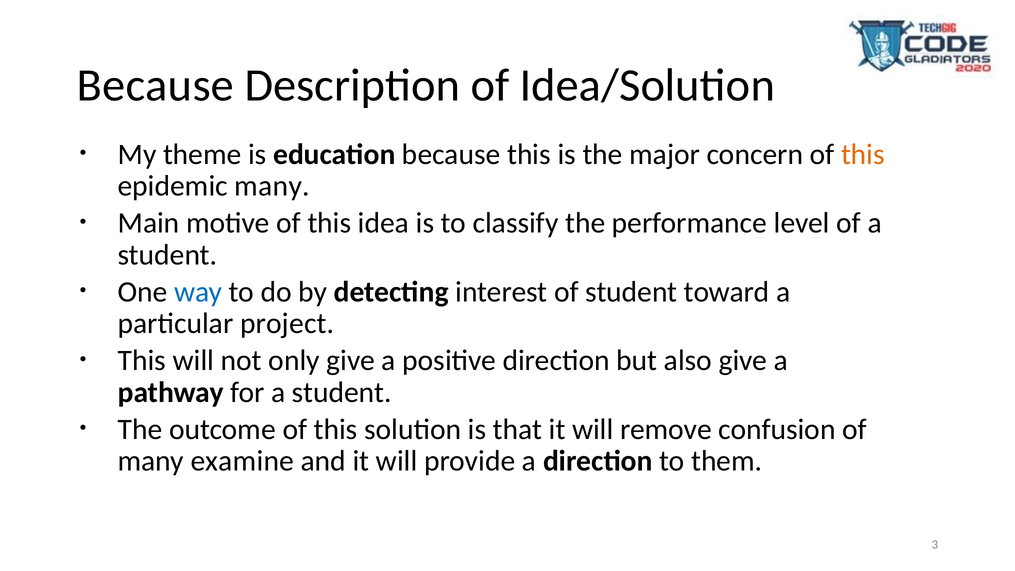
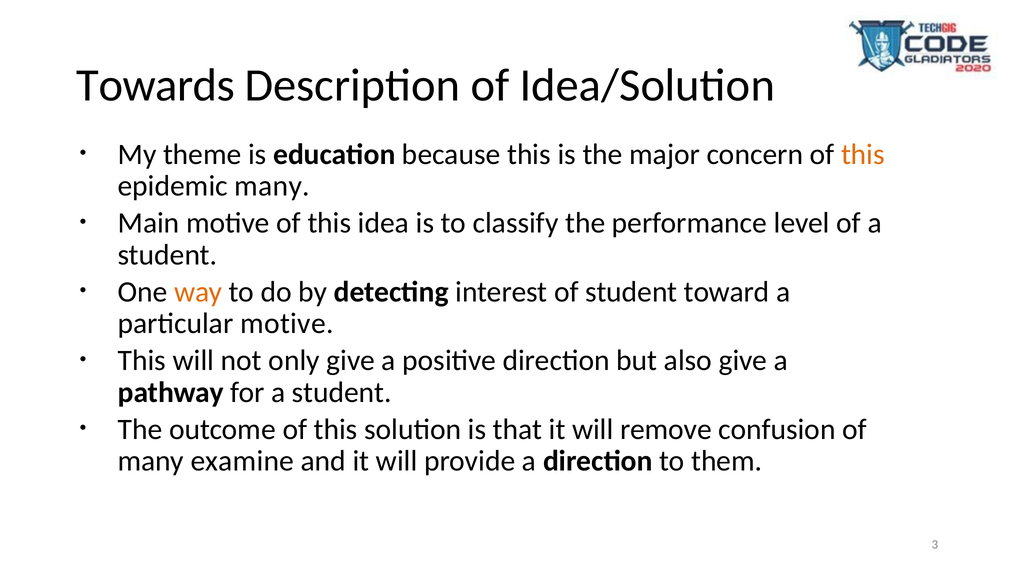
Because at (155, 85): Because -> Towards
way colour: blue -> orange
particular project: project -> motive
